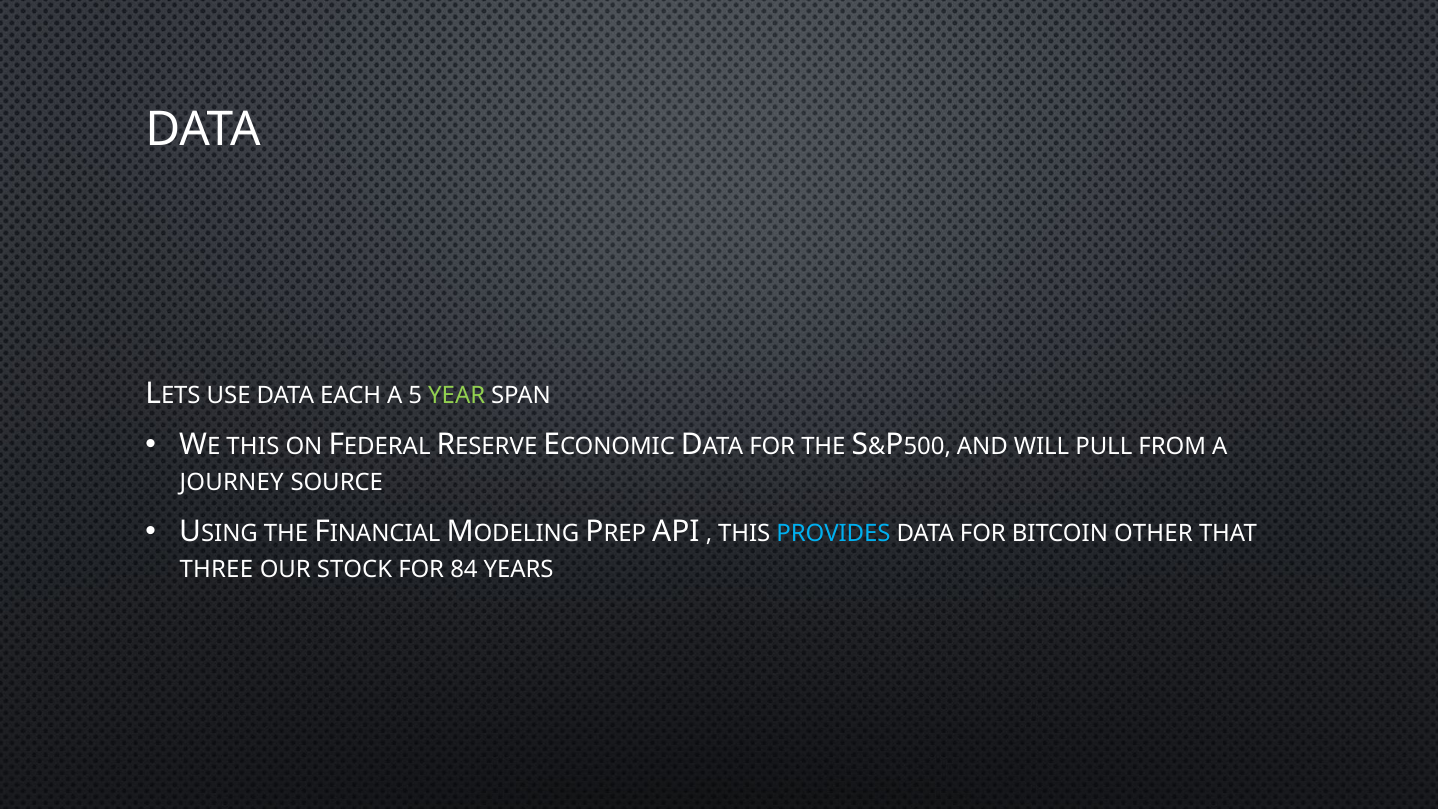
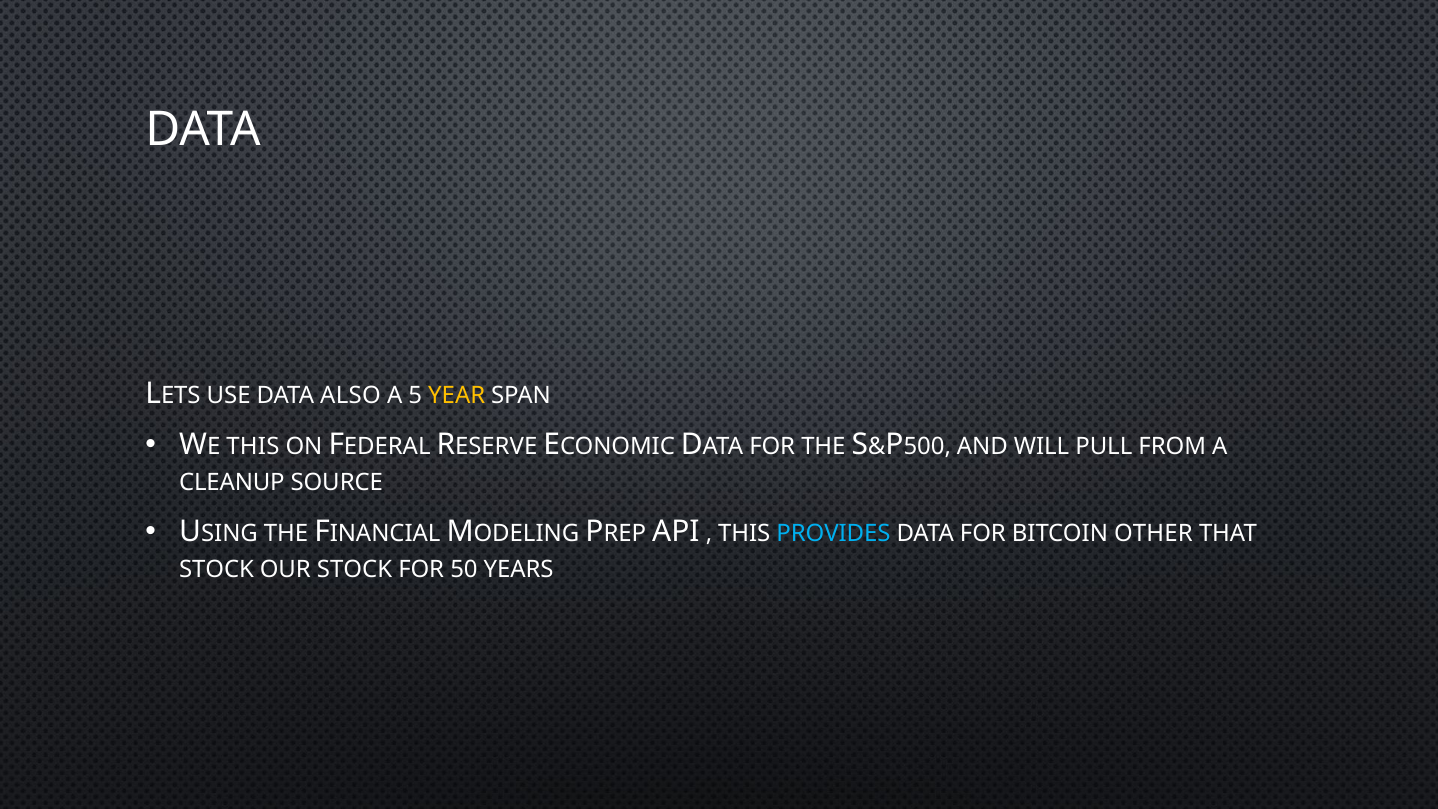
EACH: EACH -> ALSO
YEAR colour: light green -> yellow
JOURNEY: JOURNEY -> CLEANUP
THREE at (216, 570): THREE -> STOCK
84: 84 -> 50
